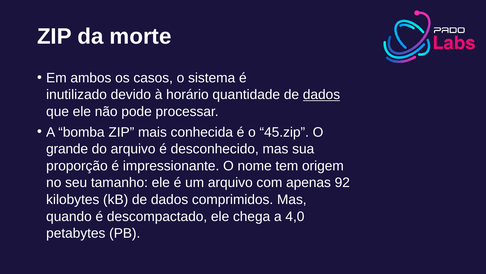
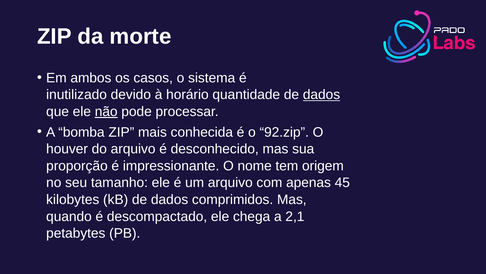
não underline: none -> present
45.zip: 45.zip -> 92.zip
grande: grande -> houver
92: 92 -> 45
4,0: 4,0 -> 2,1
